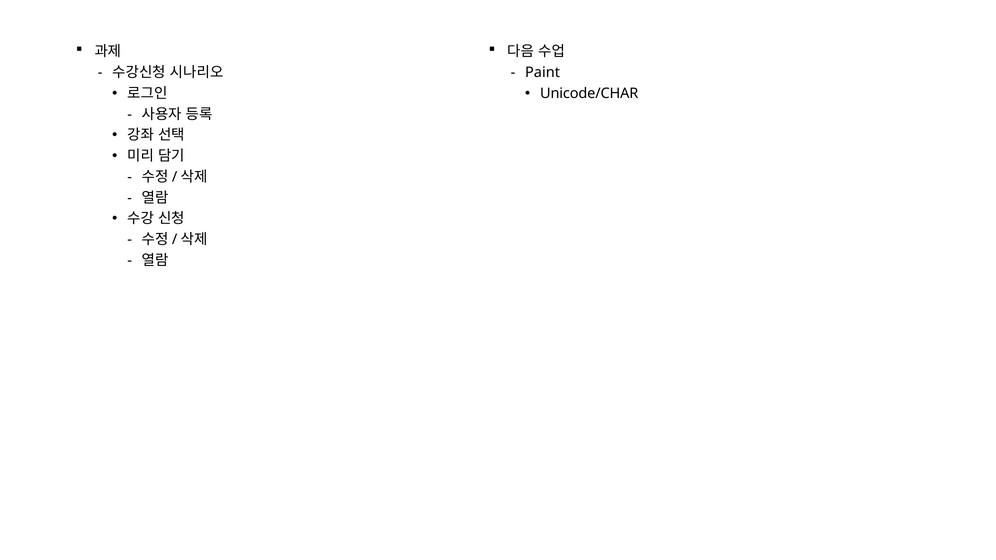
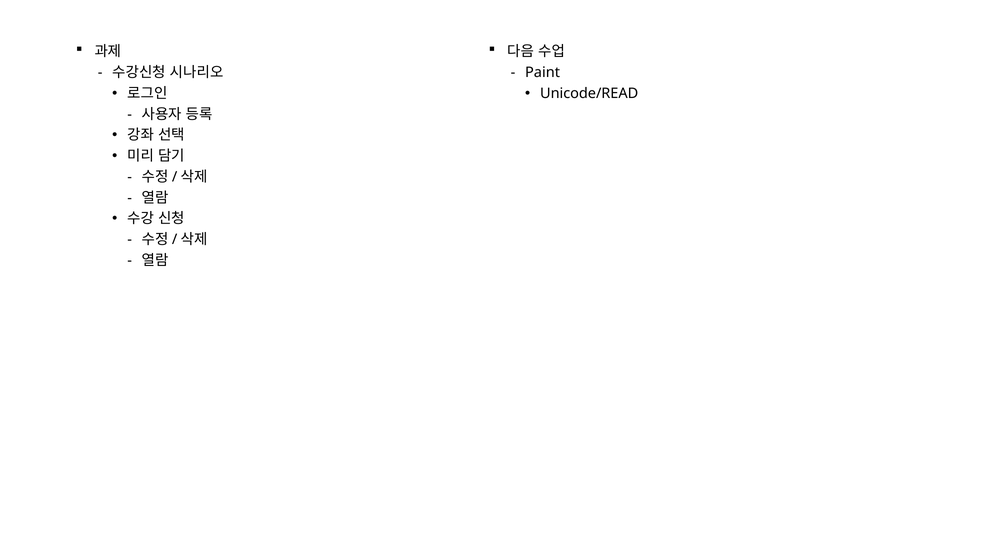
Unicode/CHAR: Unicode/CHAR -> Unicode/READ
